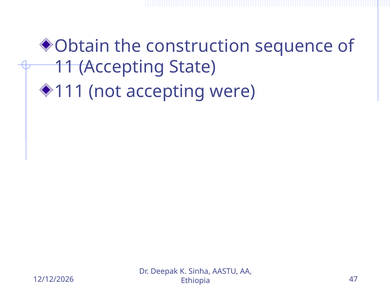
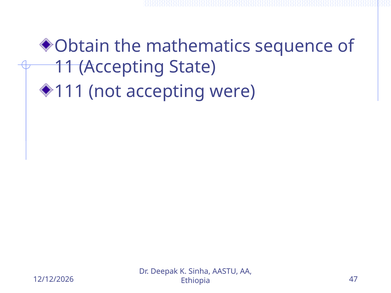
construction: construction -> mathematics
